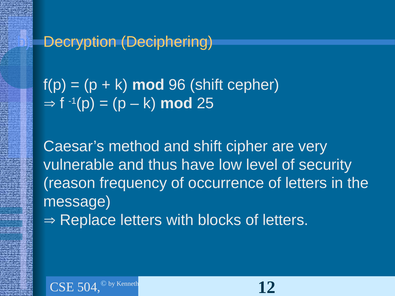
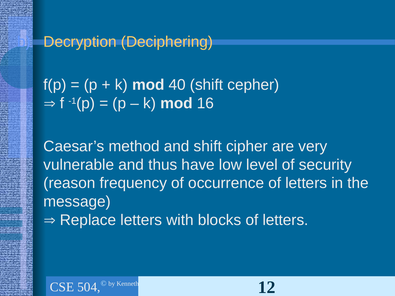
96: 96 -> 40
25: 25 -> 16
